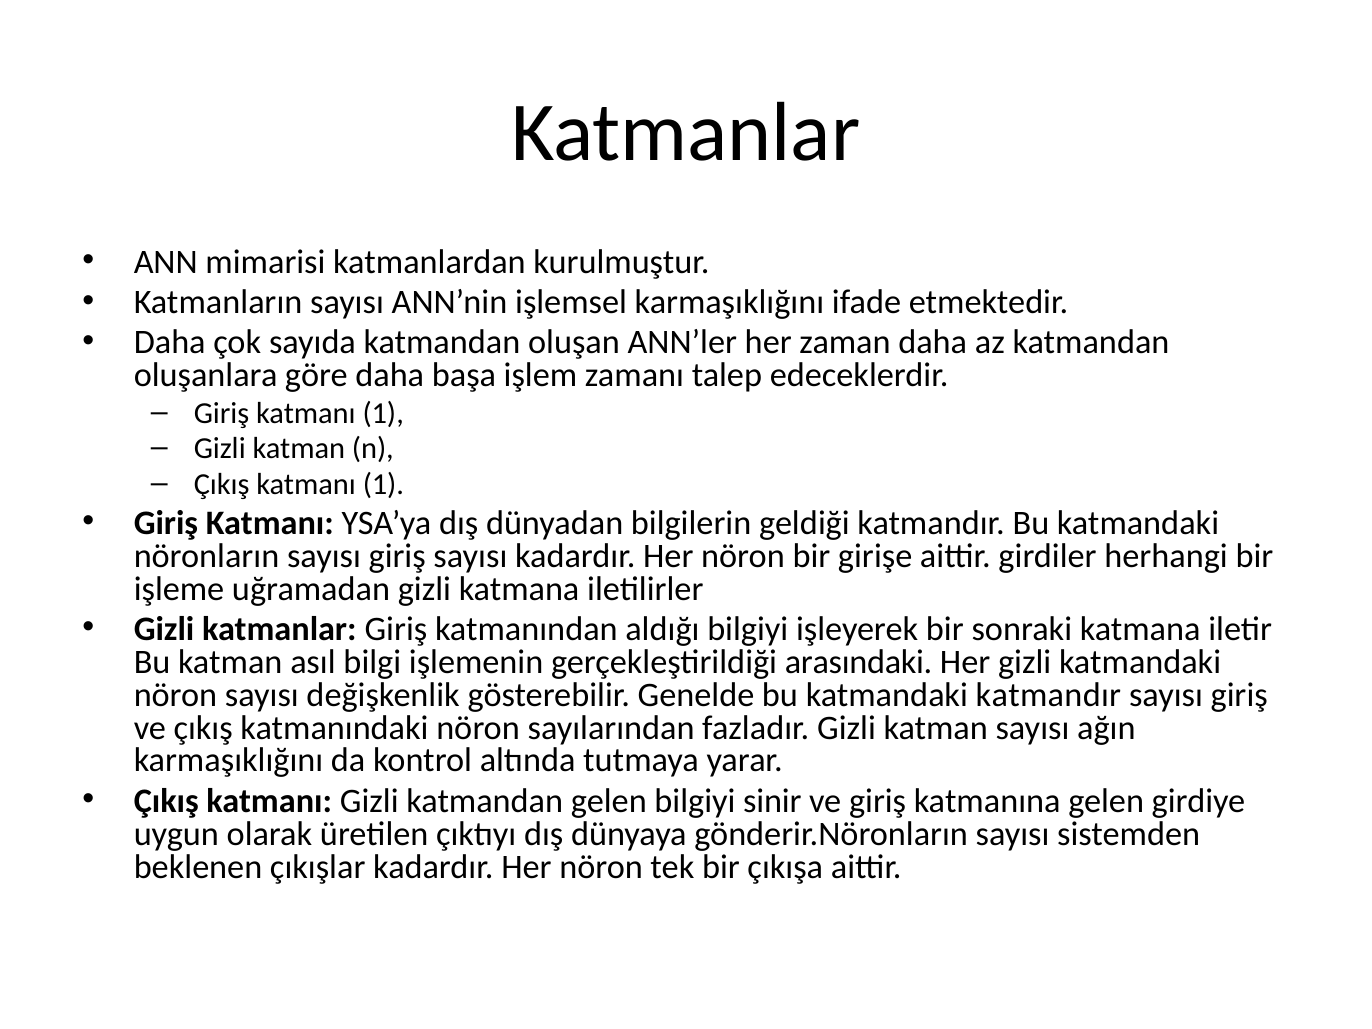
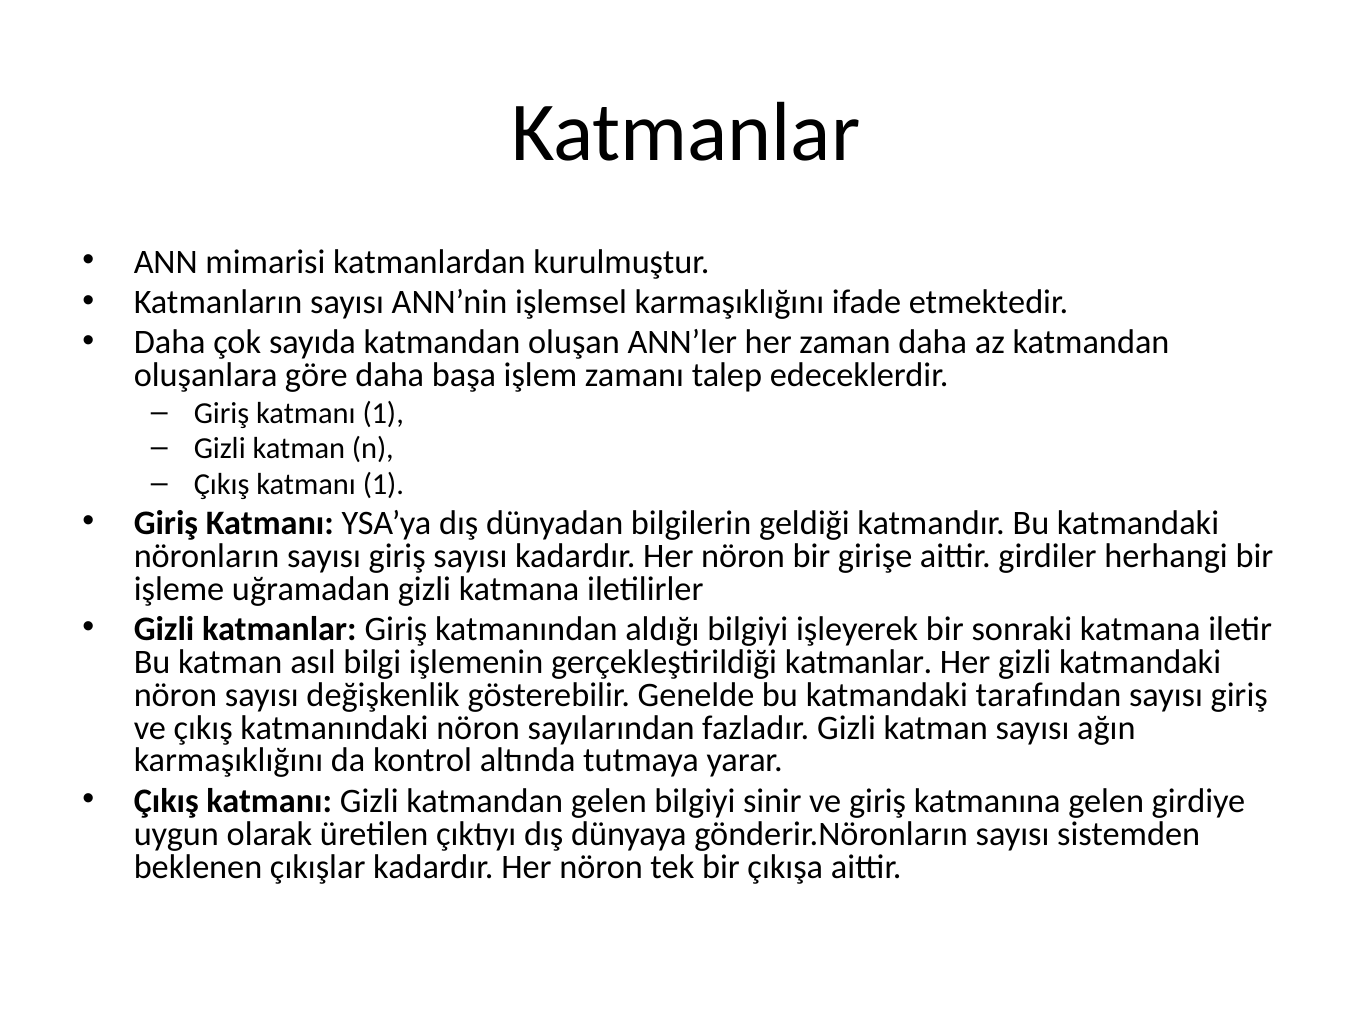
gerçekleştirildiği arasındaki: arasındaki -> katmanlar
katmandaki katmandır: katmandır -> tarafından
